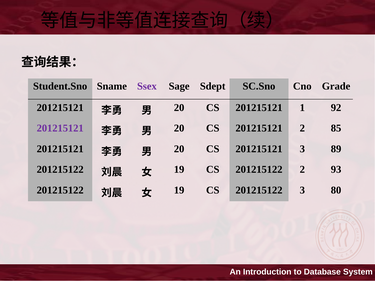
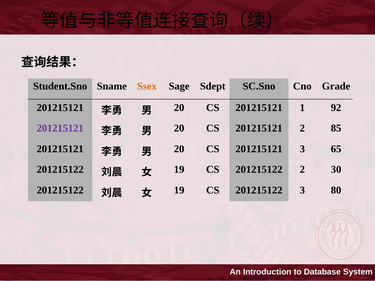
Ssex colour: purple -> orange
89: 89 -> 65
93: 93 -> 30
